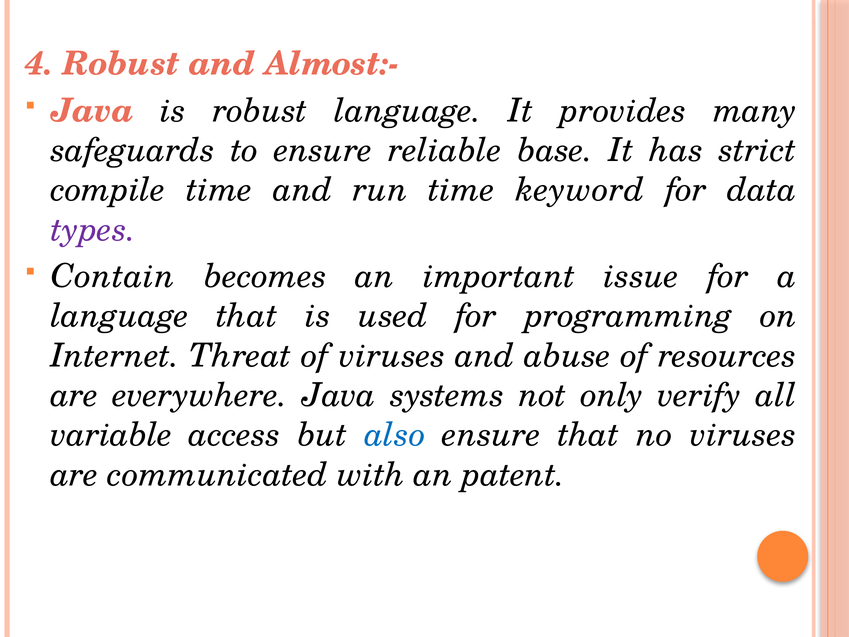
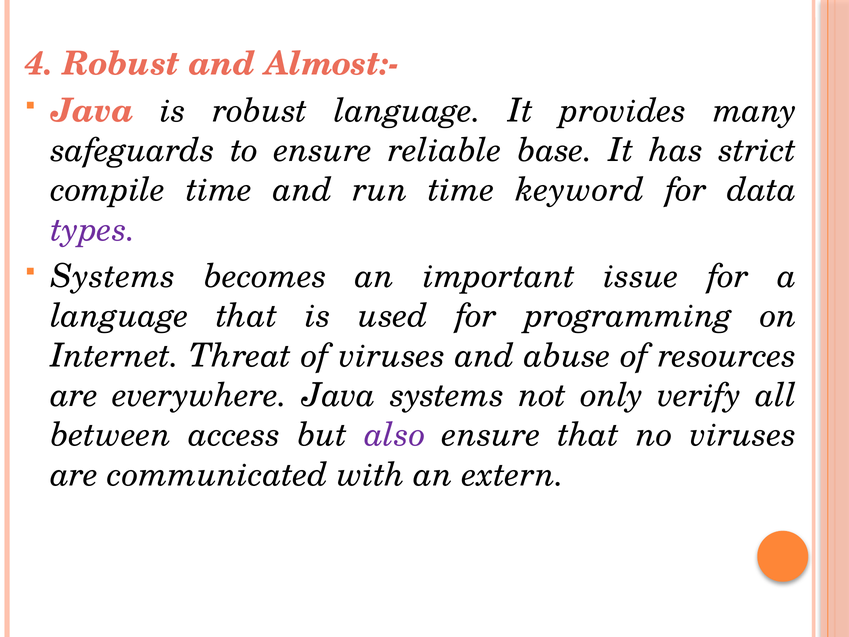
Contain at (113, 276): Contain -> Systems
variable: variable -> between
also colour: blue -> purple
patent: patent -> extern
